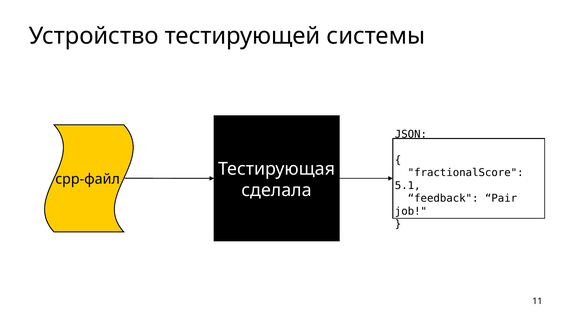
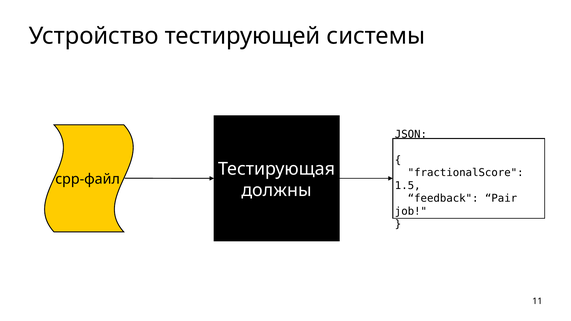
5.1: 5.1 -> 1.5
сделала: сделала -> должны
